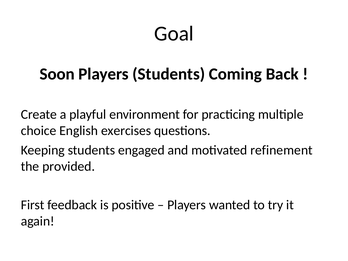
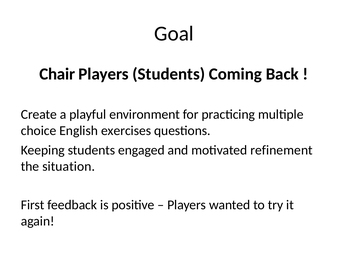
Soon: Soon -> Chair
provided: provided -> situation
